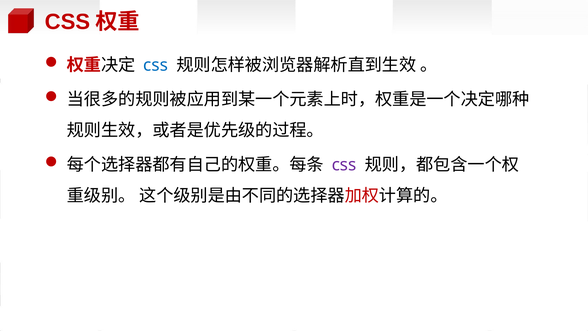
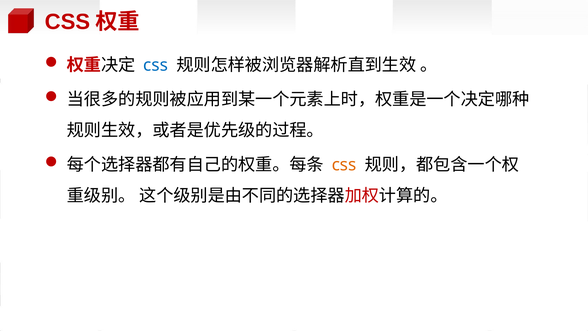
css at (344, 165) colour: purple -> orange
